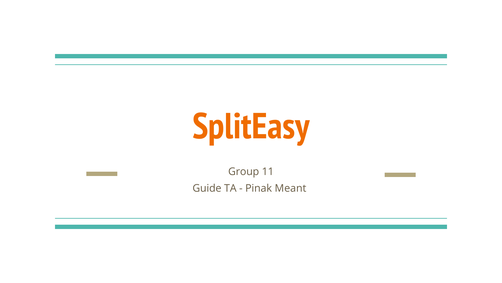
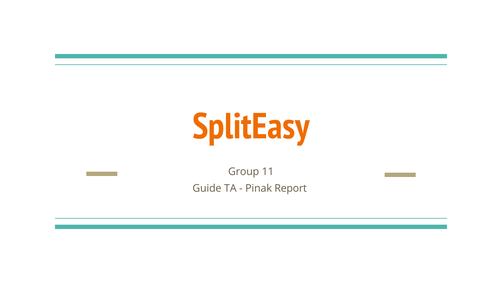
Meant: Meant -> Report
